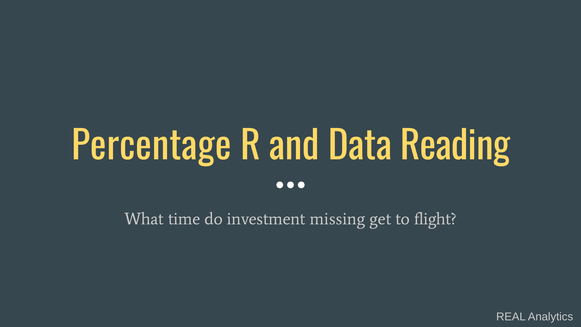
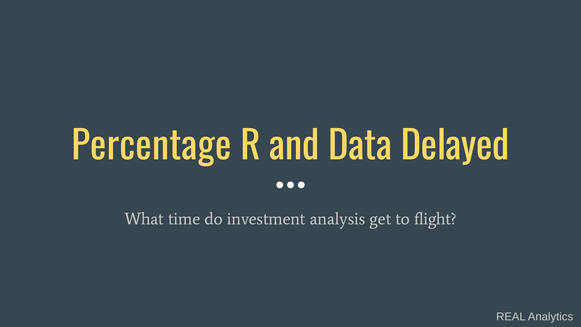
Reading: Reading -> Delayed
missing: missing -> analysis
